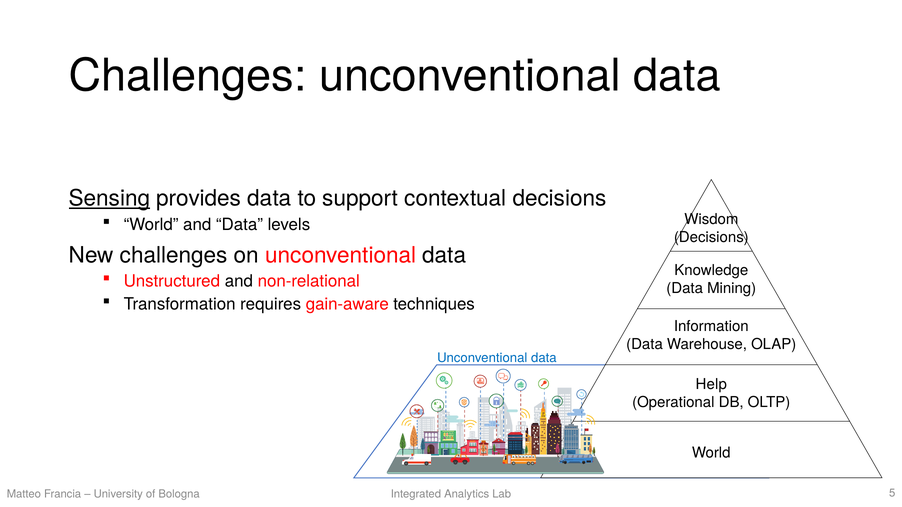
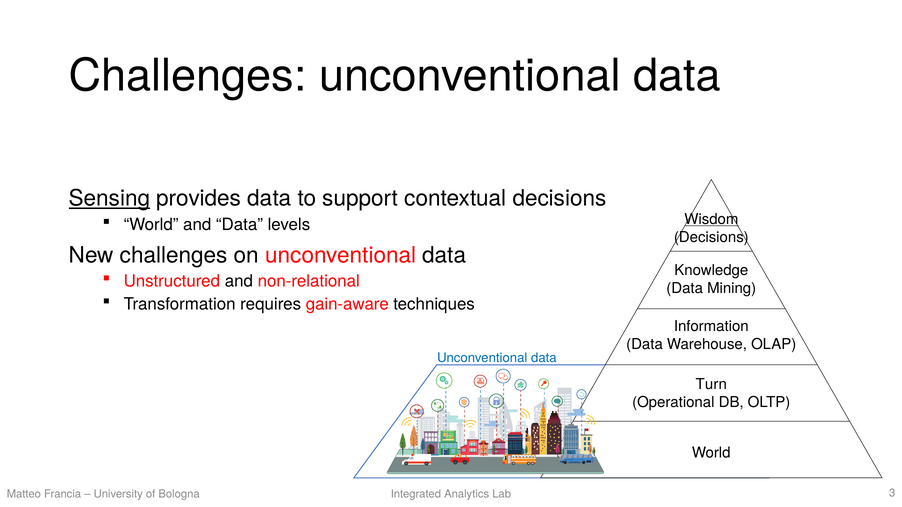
Wisdom underline: none -> present
Help: Help -> Turn
5: 5 -> 3
